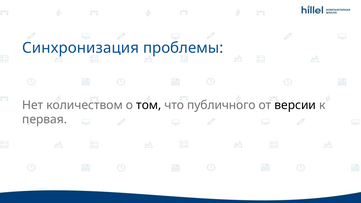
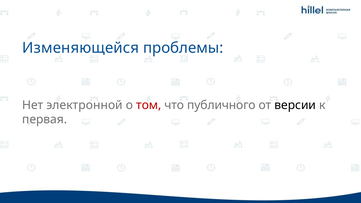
Синхронизация: Синхронизация -> Изменяющейся
количеством: количеством -> электронной
том colour: black -> red
